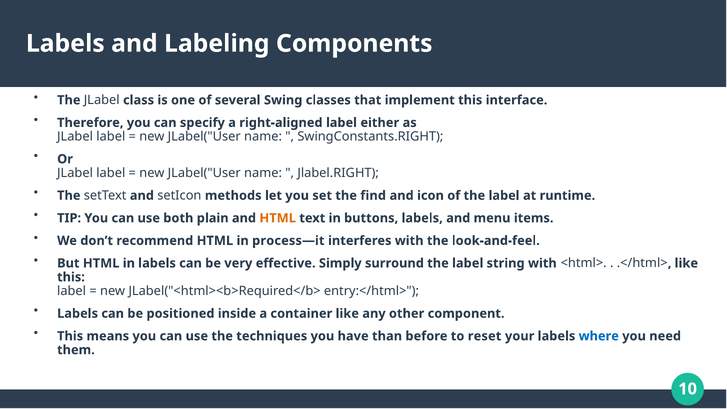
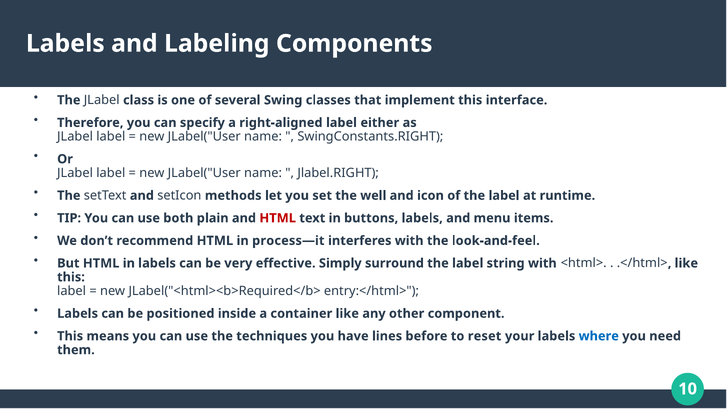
find: find -> well
HTML at (278, 218) colour: orange -> red
than: than -> lines
